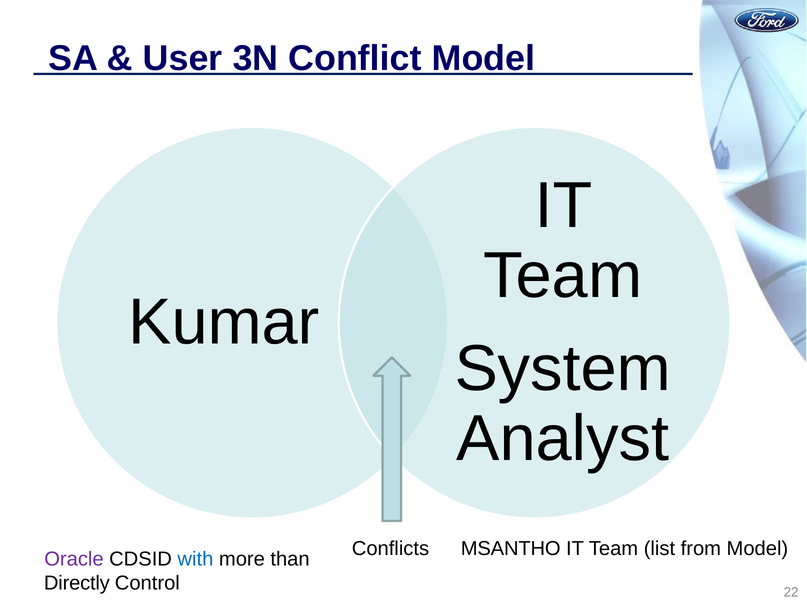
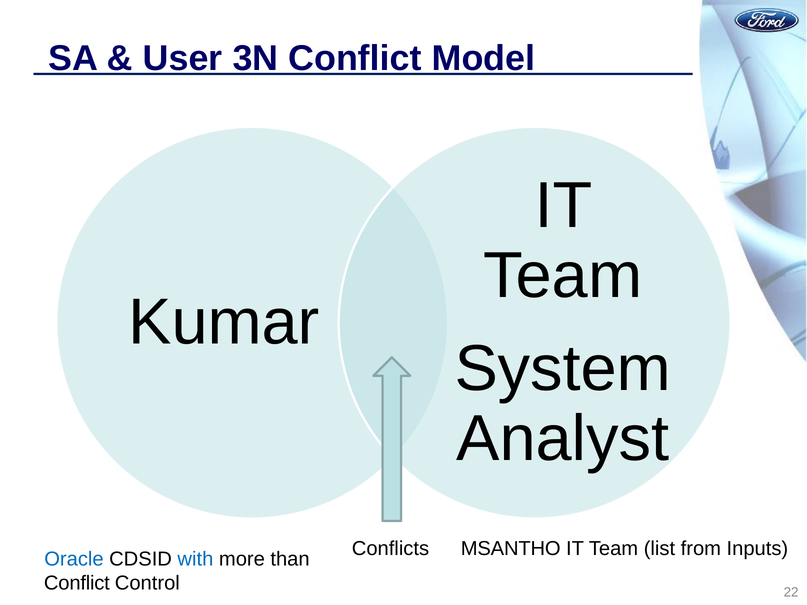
from Model: Model -> Inputs
Oracle colour: purple -> blue
Directly at (77, 583): Directly -> Conflict
